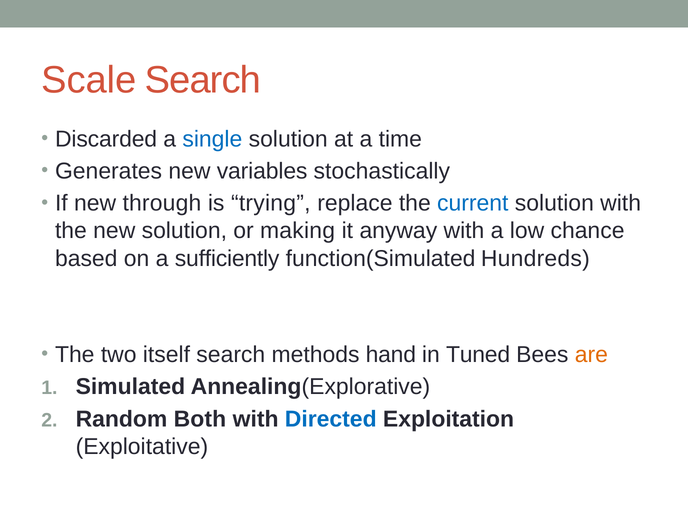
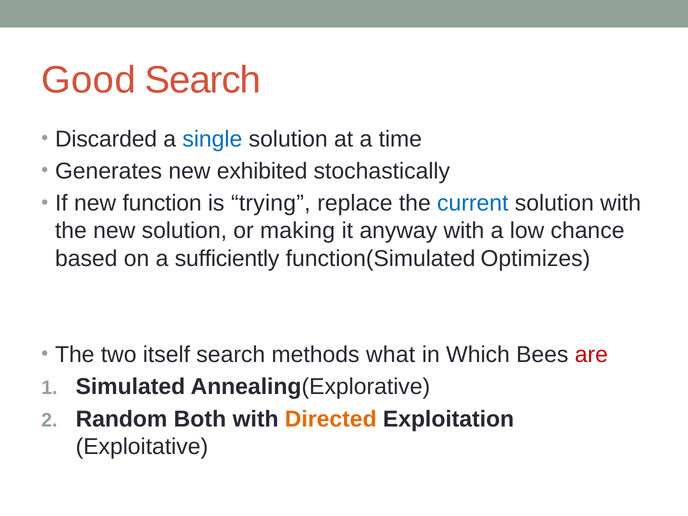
Scale: Scale -> Good
variables: variables -> exhibited
through: through -> function
Hundreds: Hundreds -> Optimizes
hand: hand -> what
Tuned: Tuned -> Which
are colour: orange -> red
Directed colour: blue -> orange
